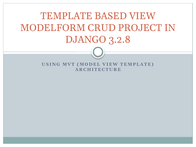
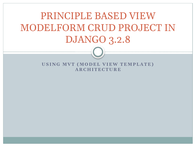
TEMPLATE at (66, 16): TEMPLATE -> PRINCIPLE
